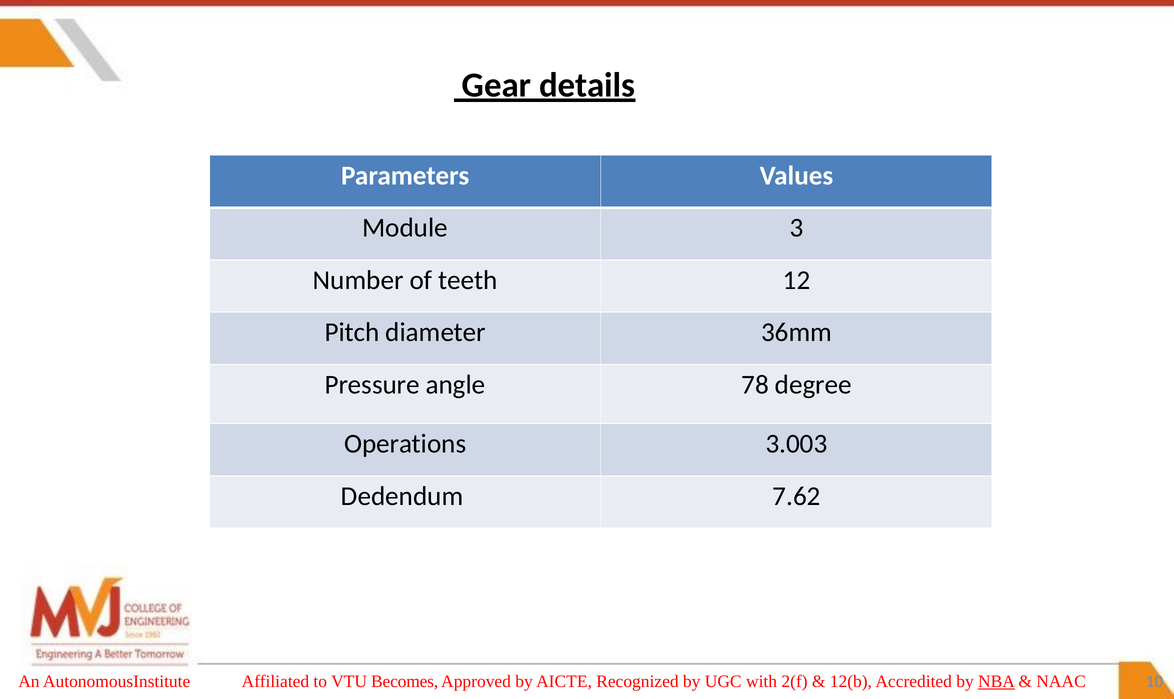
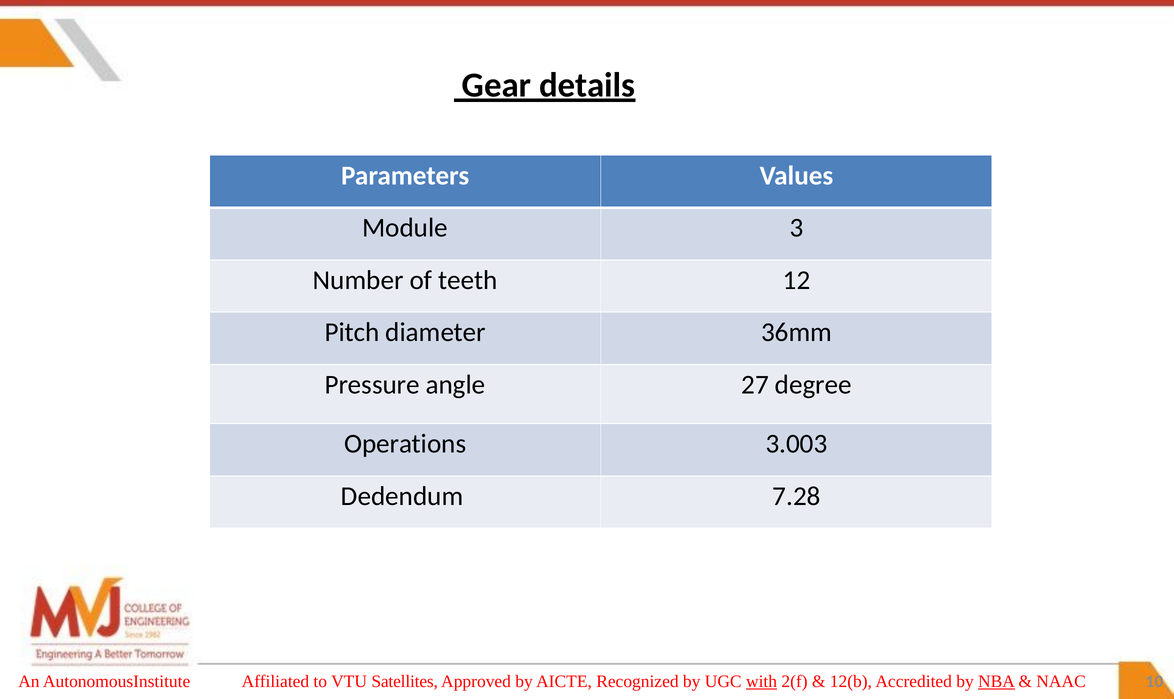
78: 78 -> 27
7.62: 7.62 -> 7.28
Becomes: Becomes -> Satellites
with underline: none -> present
